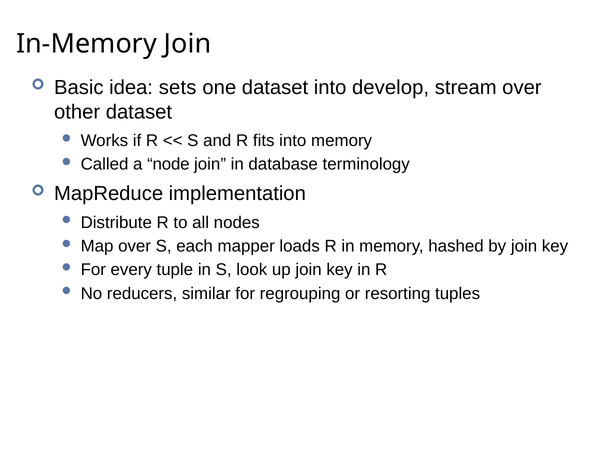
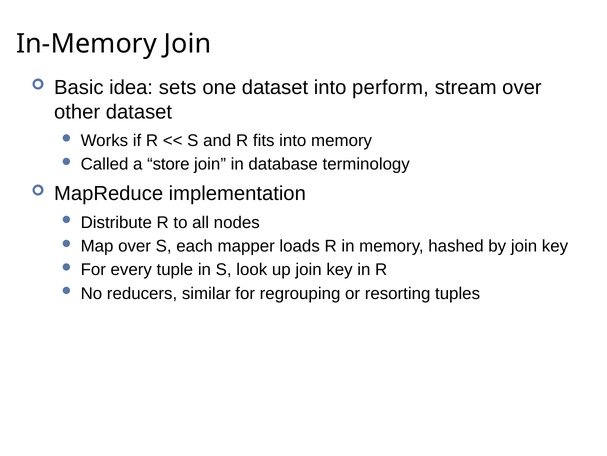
develop: develop -> perform
node: node -> store
